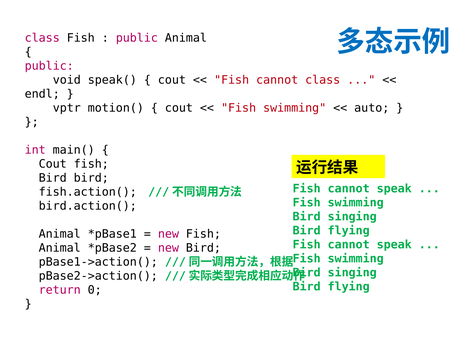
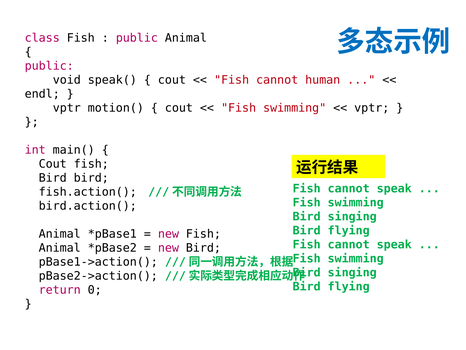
cannot class: class -> human
auto at (372, 108): auto -> vptr
